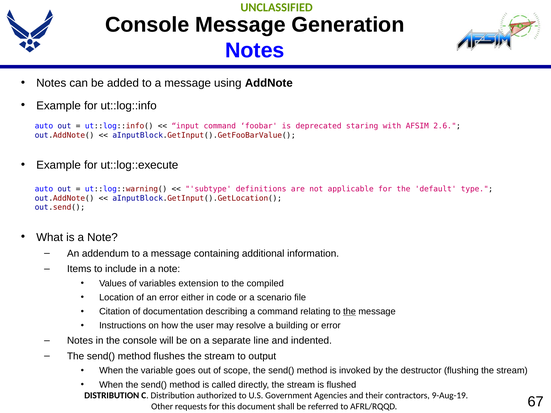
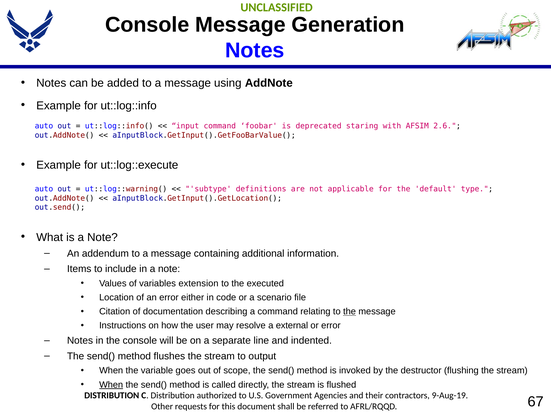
compiled: compiled -> executed
building: building -> external
When at (111, 385) underline: none -> present
